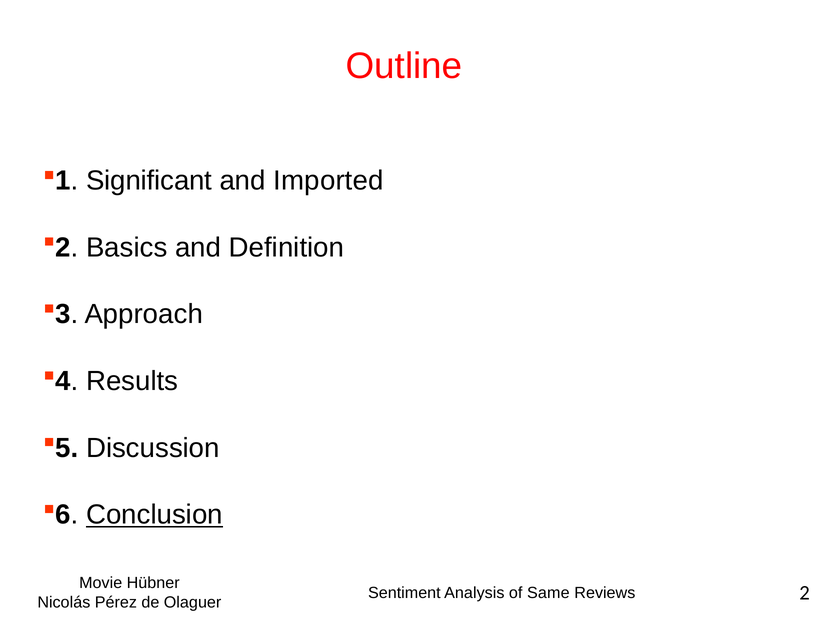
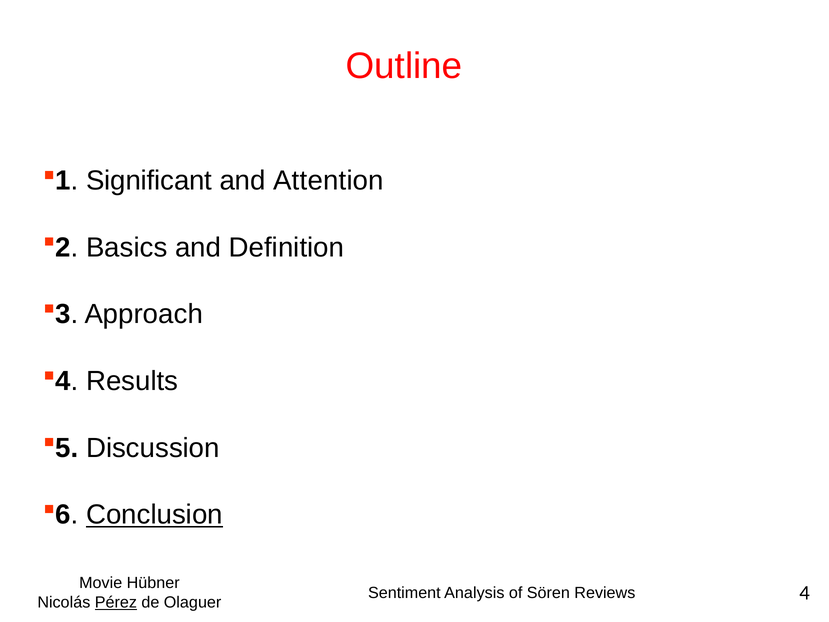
Imported: Imported -> Attention
Same: Same -> Sören
Pérez underline: none -> present
2: 2 -> 4
